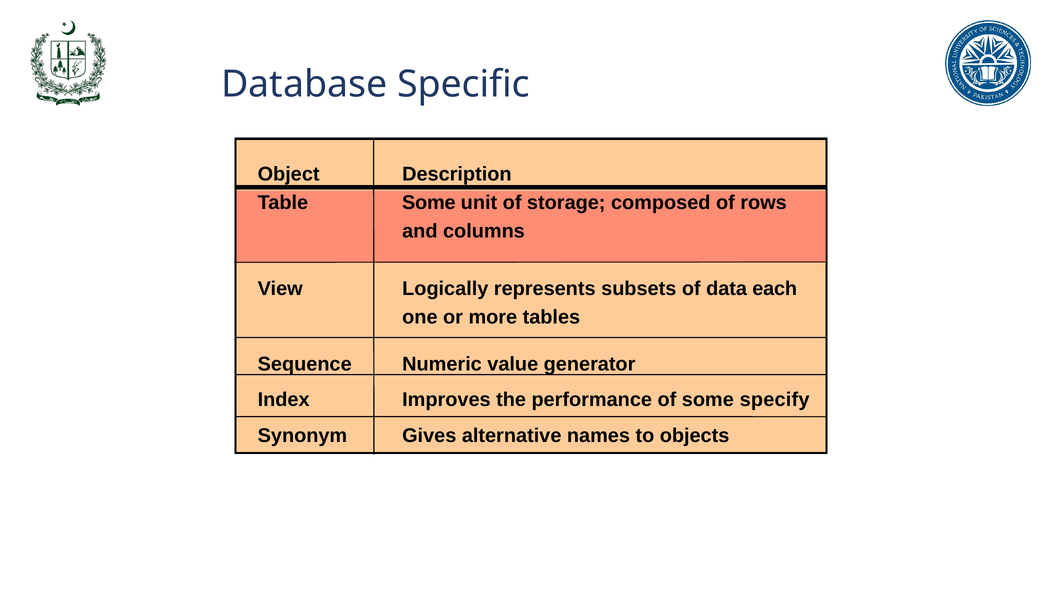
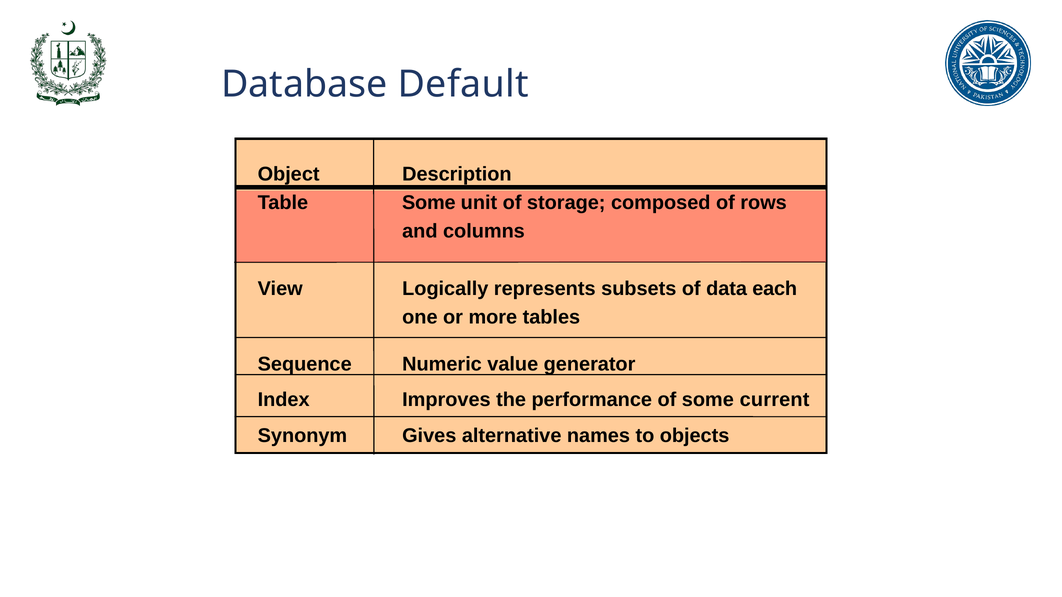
Specific: Specific -> Default
specify: specify -> current
